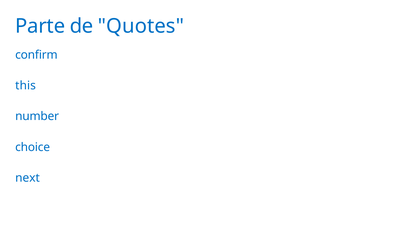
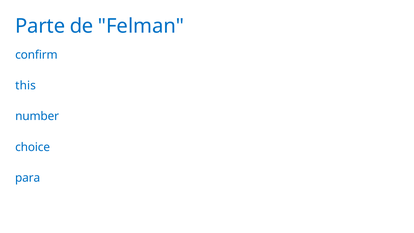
Quotes: Quotes -> Felman
next: next -> para
